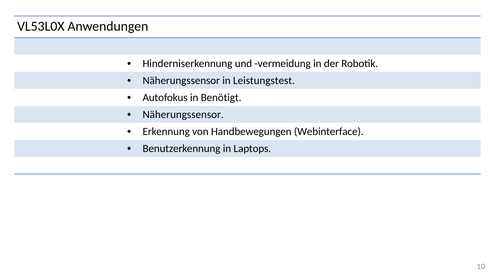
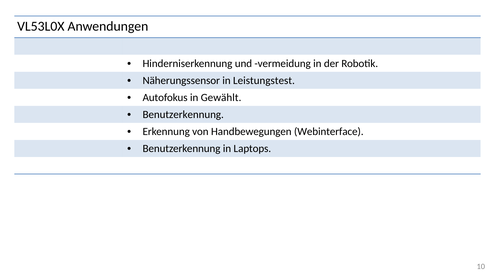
Benötigt: Benötigt -> Gewählt
Näherungssensor at (183, 115): Näherungssensor -> Benutzerkennung
